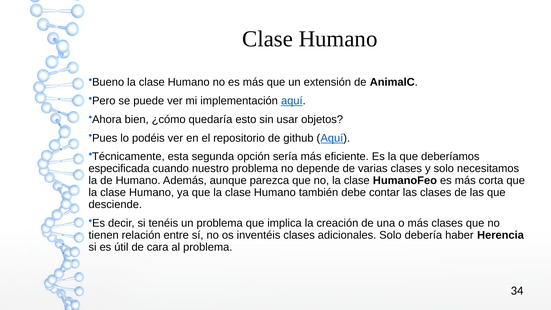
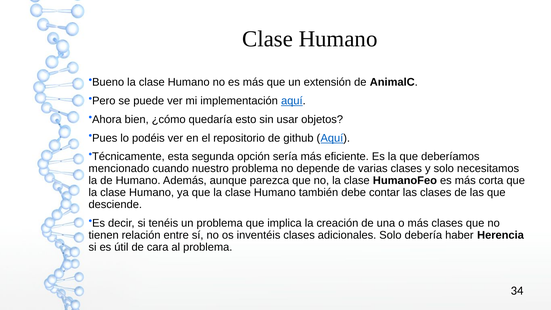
especificada: especificada -> mencionado
